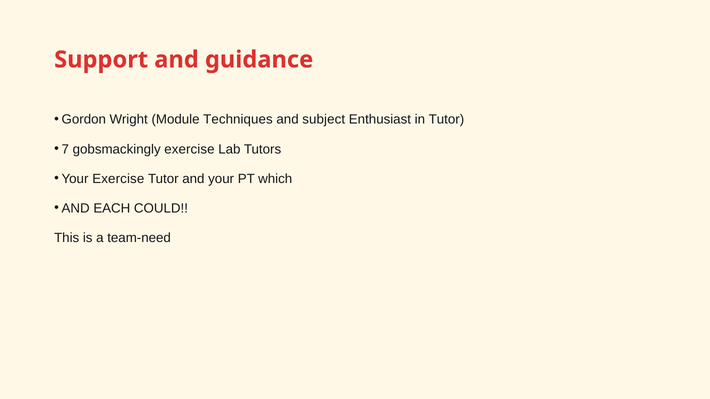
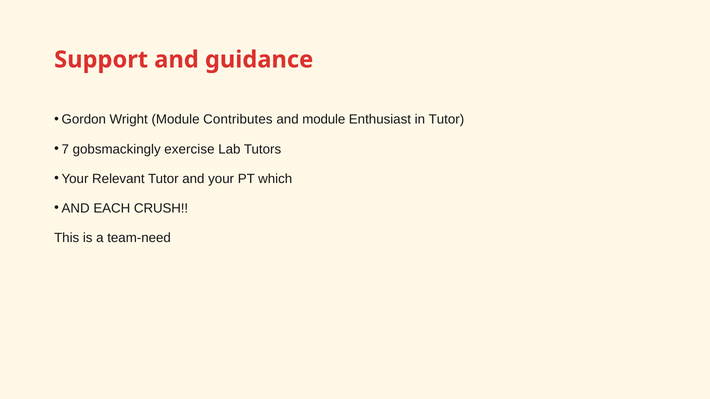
Techniques: Techniques -> Contributes
and subject: subject -> module
Your Exercise: Exercise -> Relevant
COULD: COULD -> CRUSH
